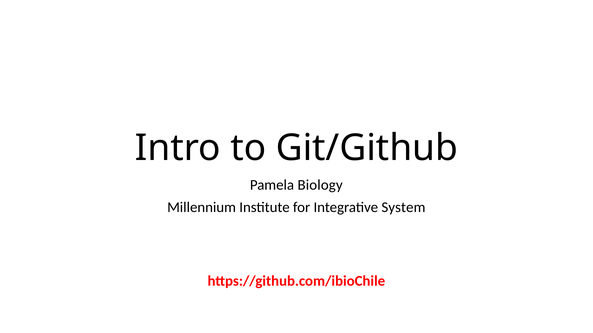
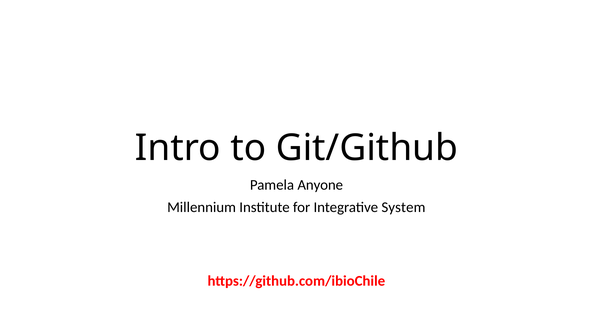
Biology: Biology -> Anyone
